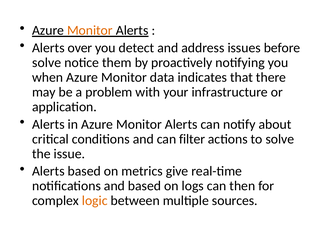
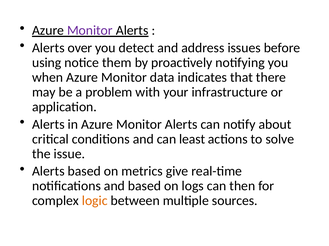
Monitor at (90, 31) colour: orange -> purple
solve at (47, 63): solve -> using
filter: filter -> least
